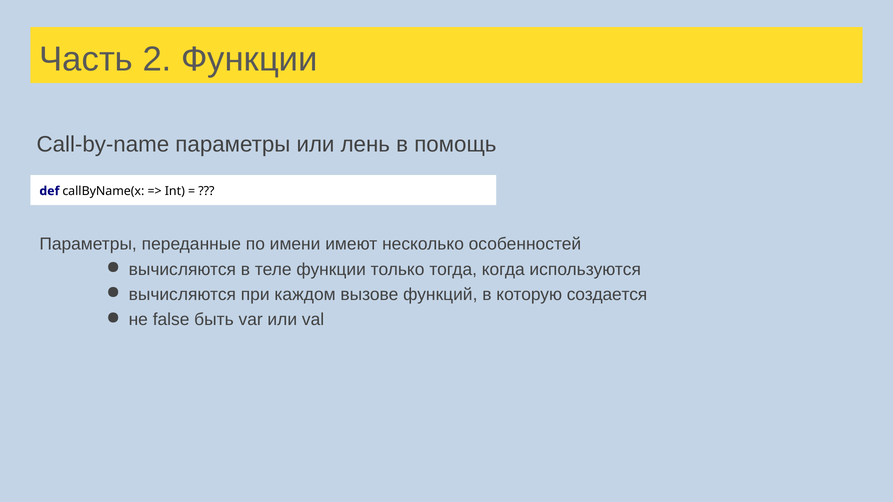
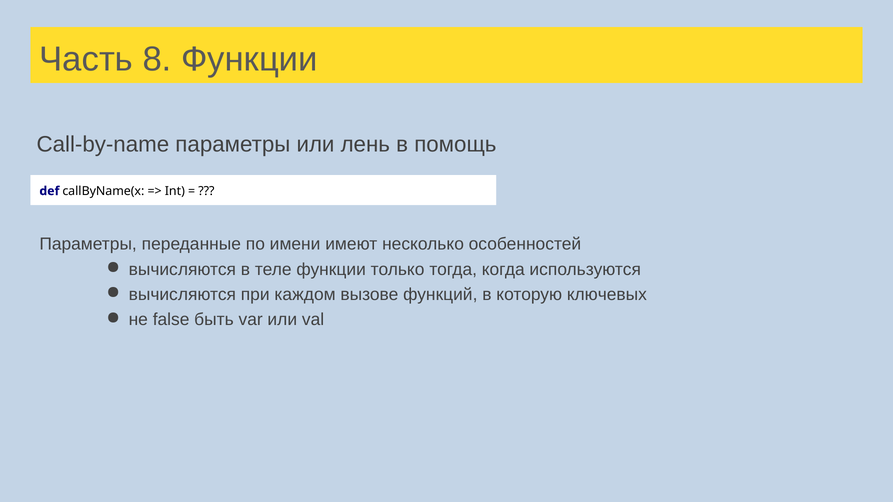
2: 2 -> 8
создается: создается -> ключевых
